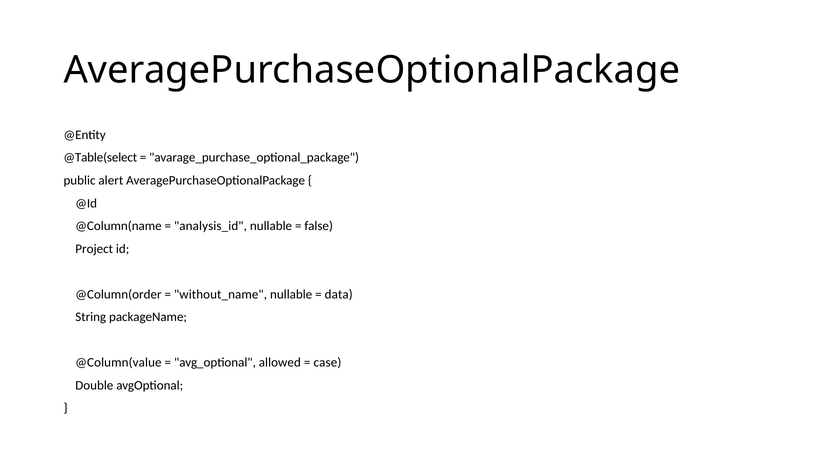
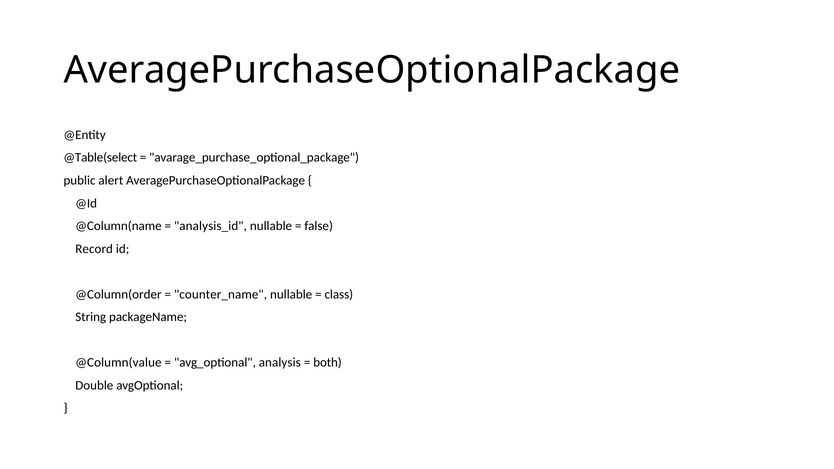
Project: Project -> Record
without_name: without_name -> counter_name
data: data -> class
allowed: allowed -> analysis
case: case -> both
